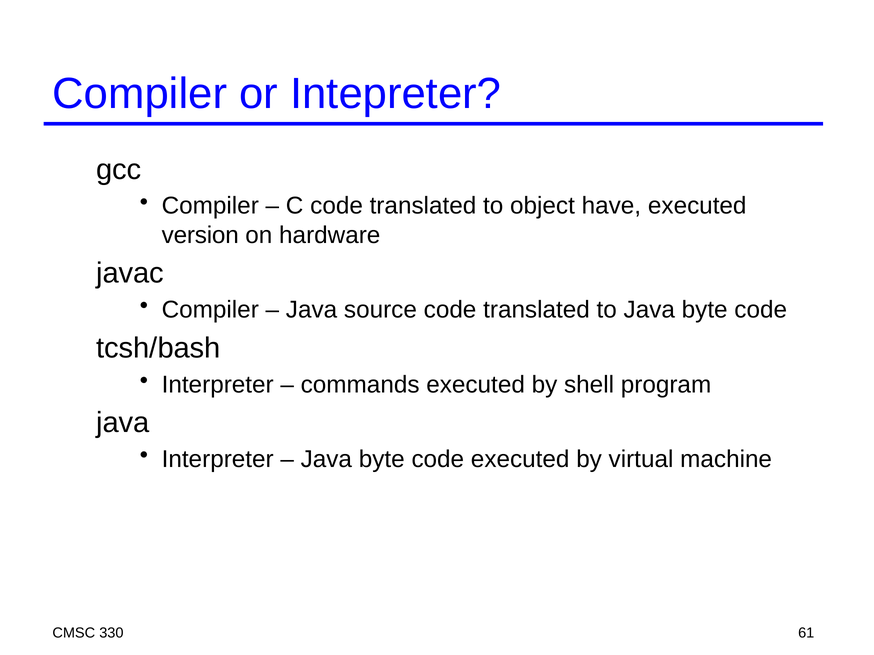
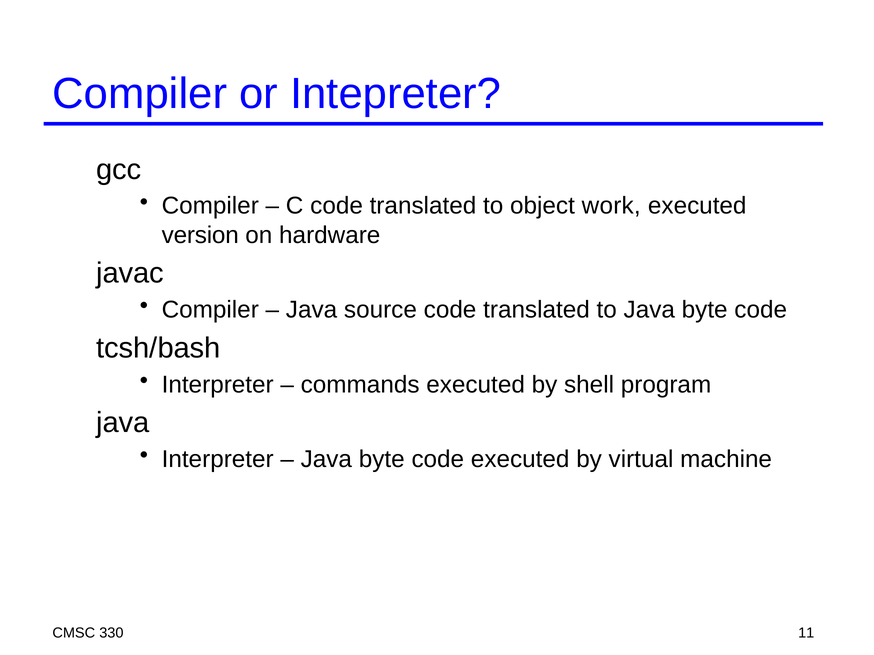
have: have -> work
61: 61 -> 11
